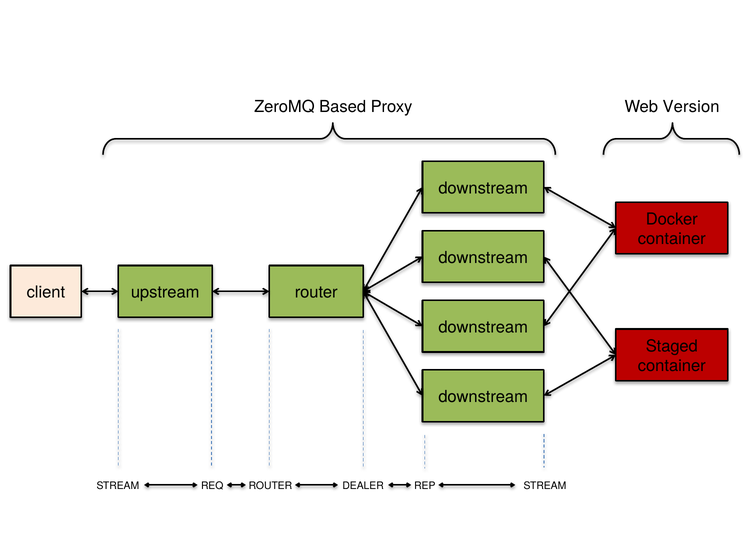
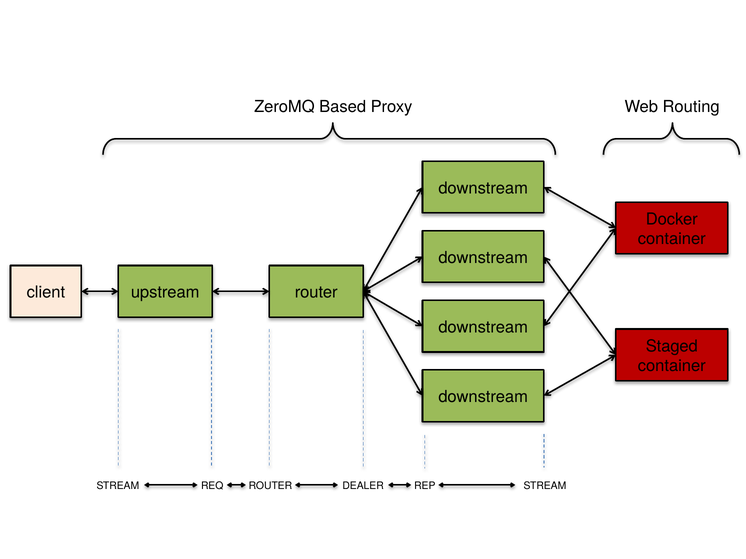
Version: Version -> Routing
